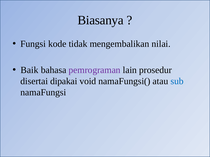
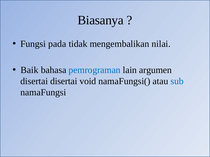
kode: kode -> pada
pemrograman colour: purple -> blue
prosedur: prosedur -> argumen
disertai dipakai: dipakai -> disertai
